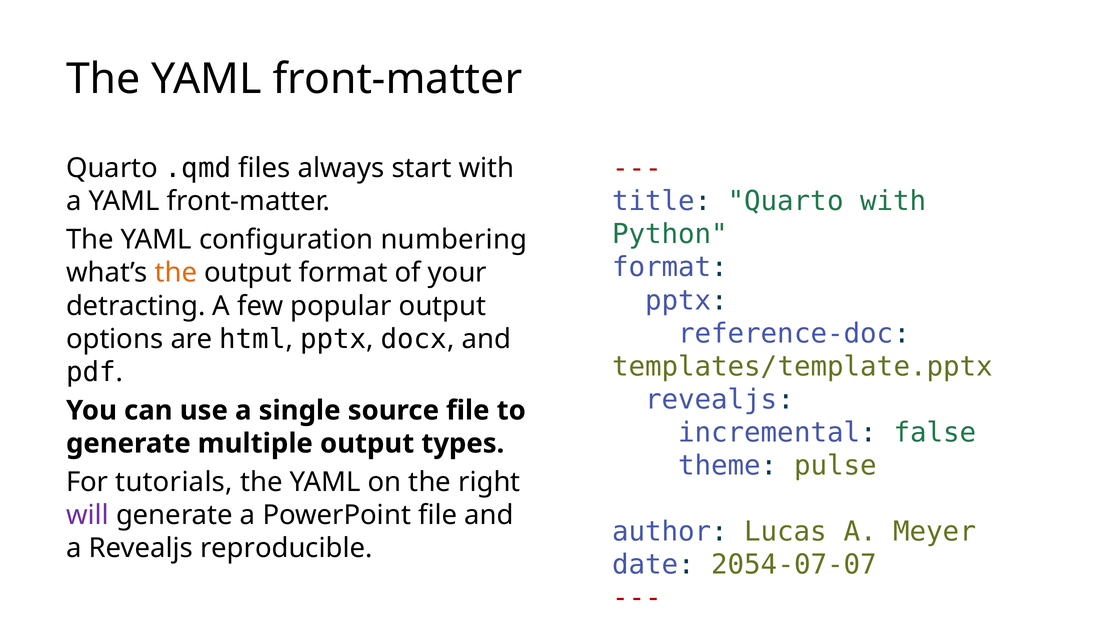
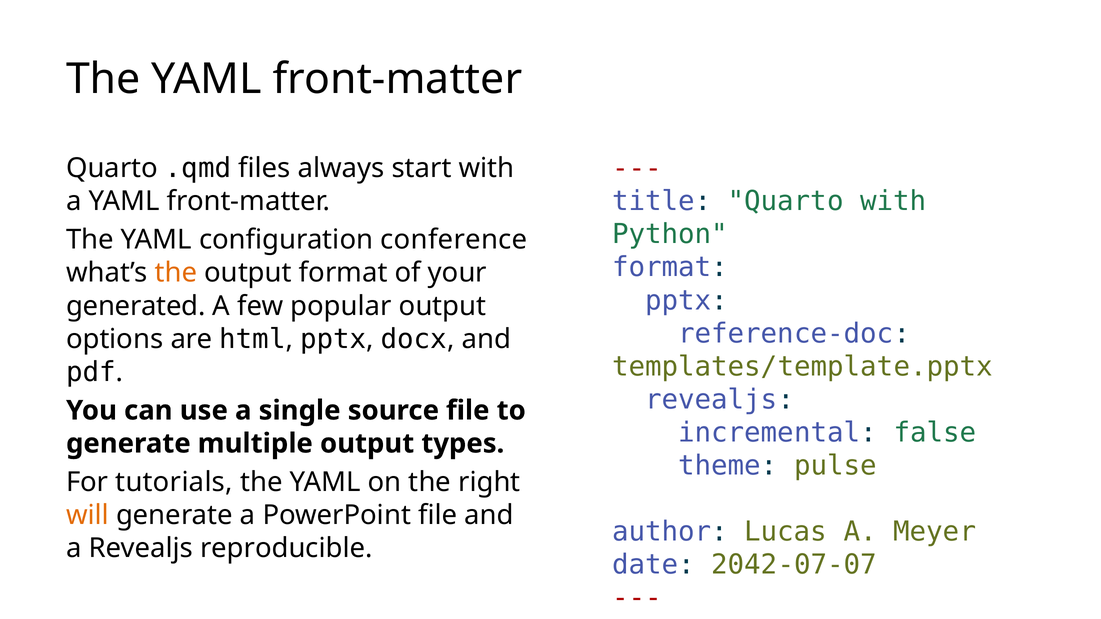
numbering: numbering -> conference
detracting: detracting -> generated
will colour: purple -> orange
2054-07-07: 2054-07-07 -> 2042-07-07
